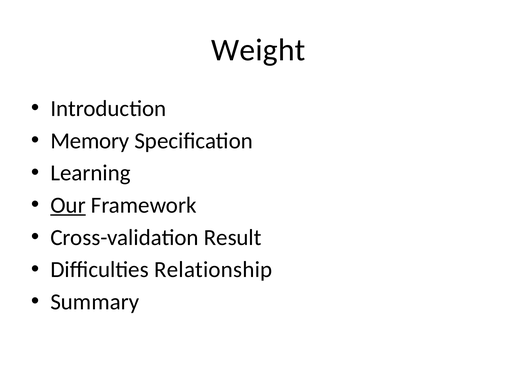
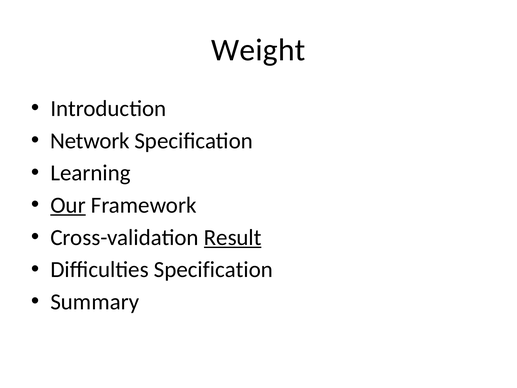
Memory: Memory -> Network
Result underline: none -> present
Difficulties Relationship: Relationship -> Specification
